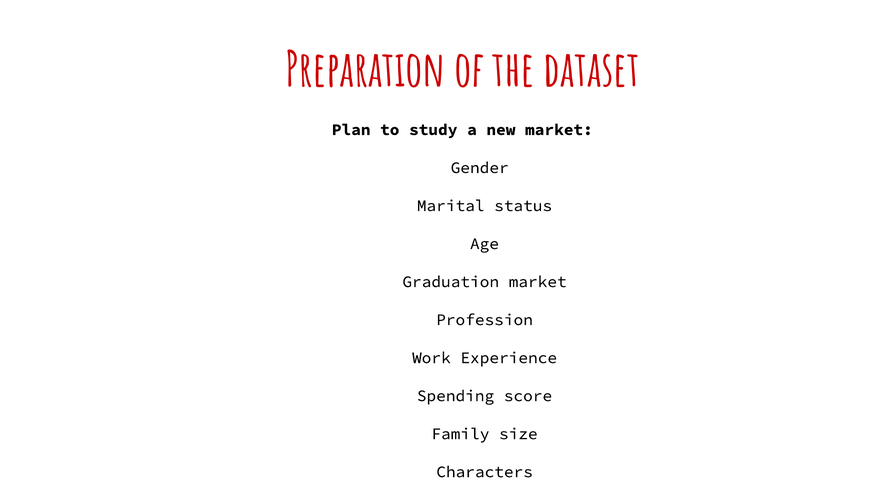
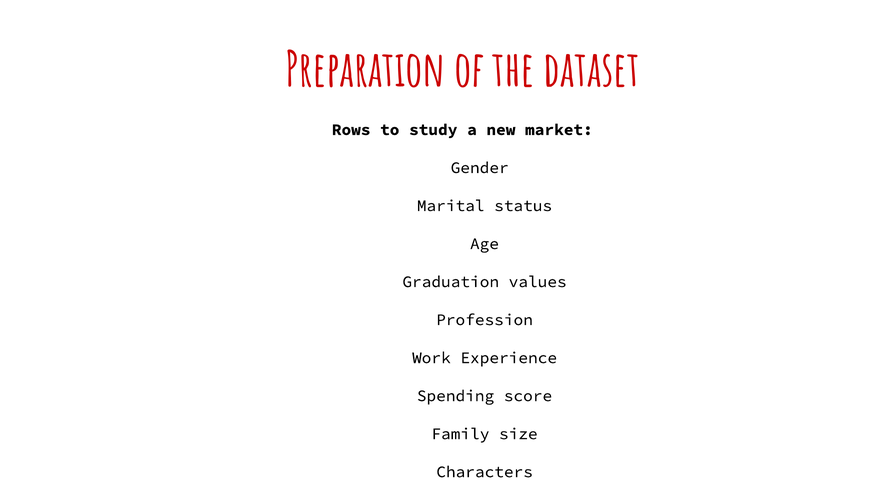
Plan: Plan -> Rows
Graduation market: market -> values
